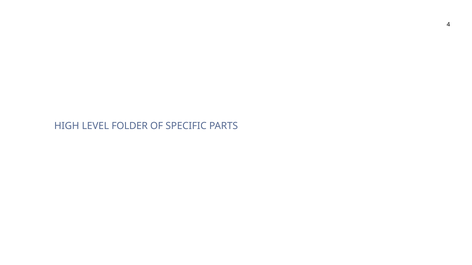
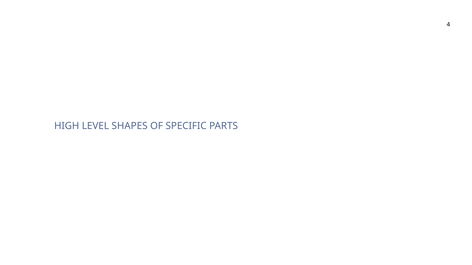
FOLDER: FOLDER -> SHAPES
